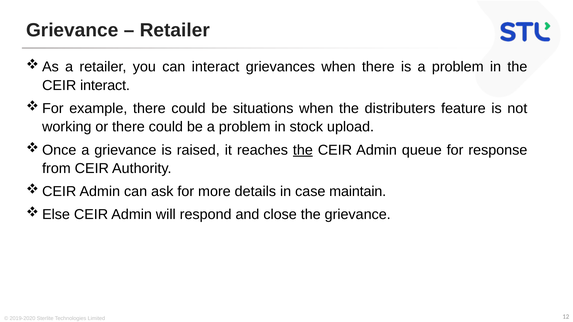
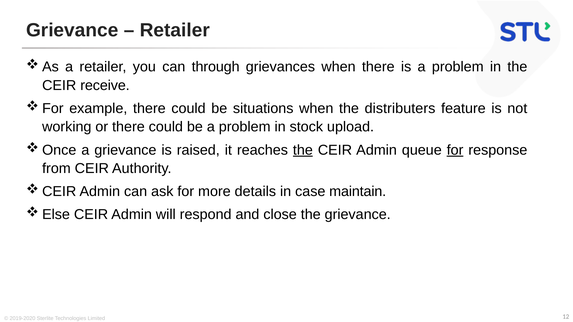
can interact: interact -> through
CEIR interact: interact -> receive
for at (455, 150) underline: none -> present
